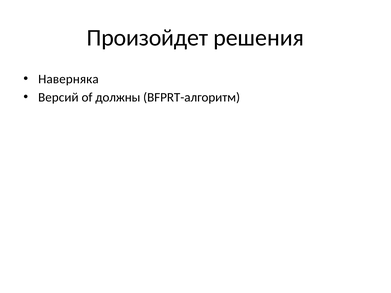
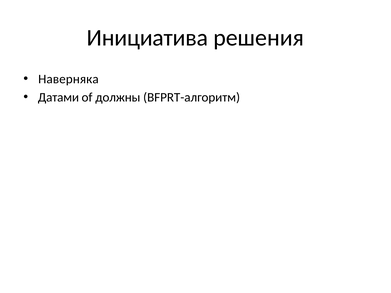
Произойдет: Произойдет -> Инициатива
Версий: Версий -> Датами
